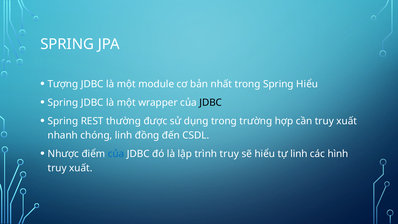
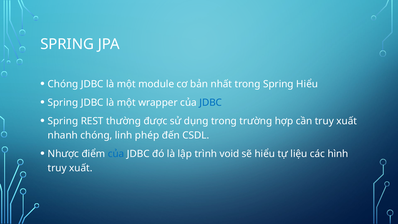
Tượng at (63, 84): Tượng -> Chóng
JDBC at (211, 102) colour: black -> blue
đồng: đồng -> phép
trình truy: truy -> void
tự linh: linh -> liệu
